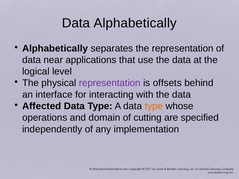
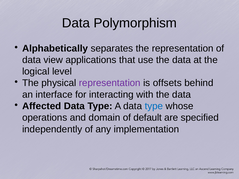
Data Alphabetically: Alphabetically -> Polymorphism
near: near -> view
type at (154, 106) colour: orange -> blue
cutting: cutting -> default
